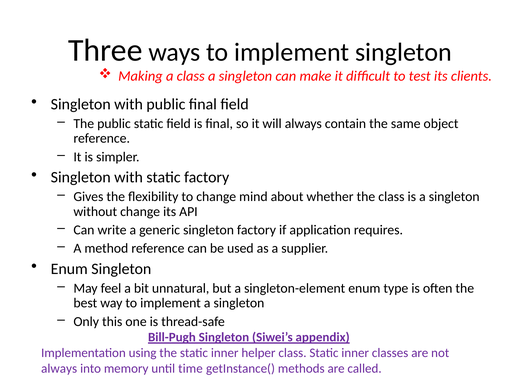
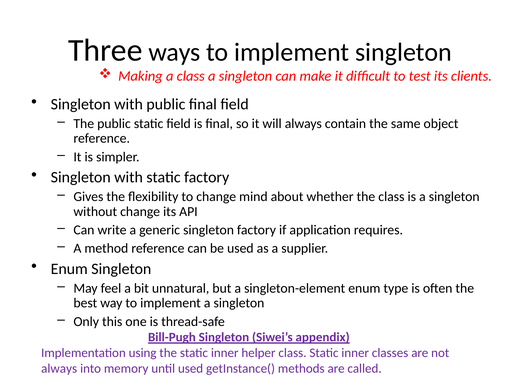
until time: time -> used
